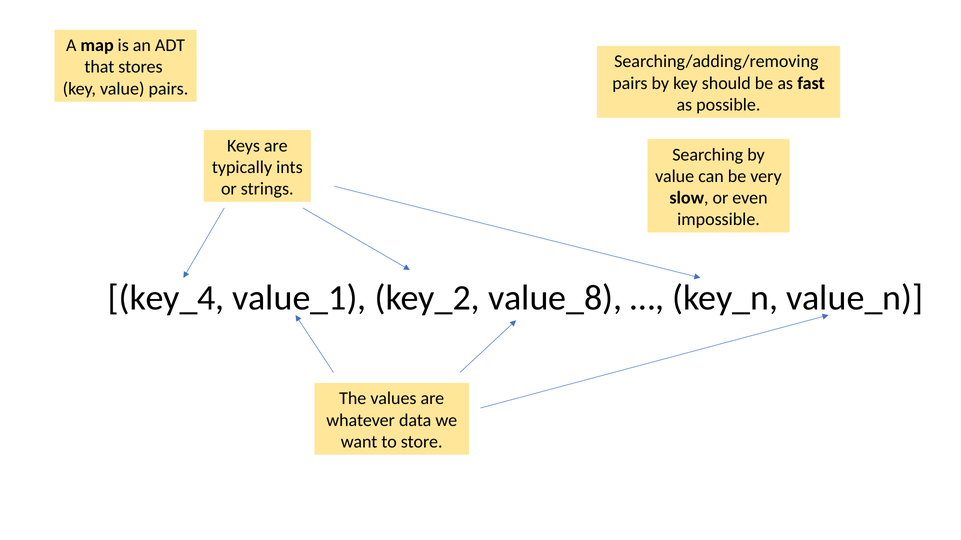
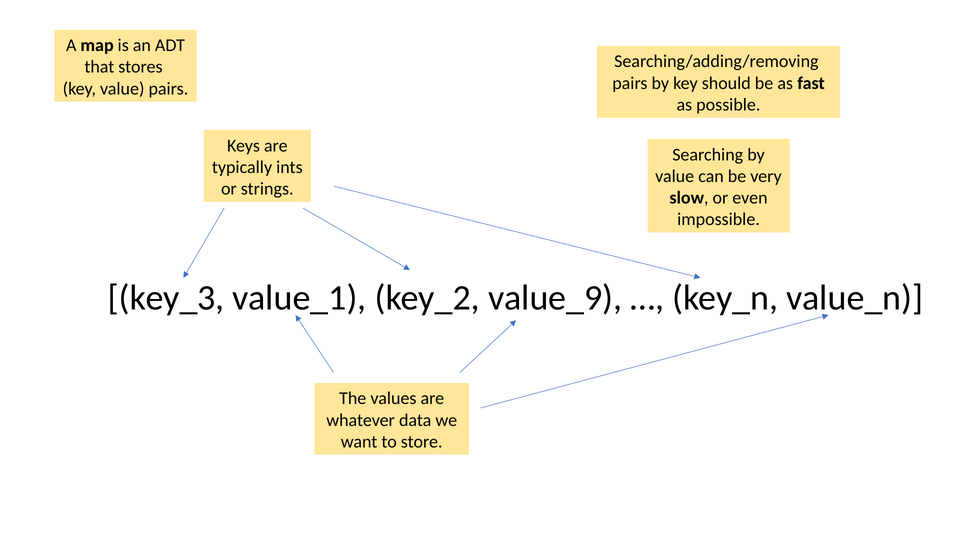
key_4: key_4 -> key_3
value_8: value_8 -> value_9
